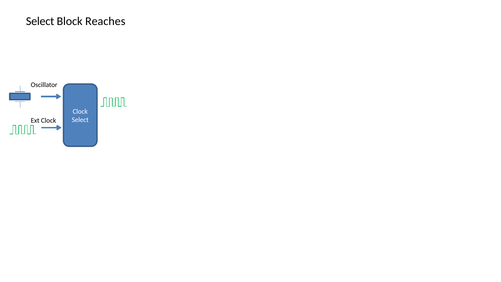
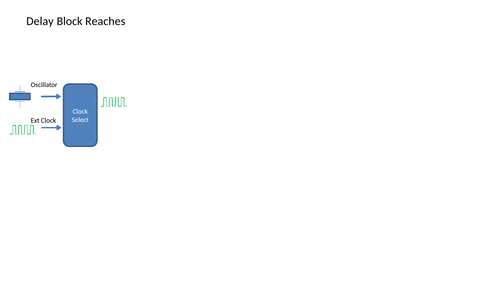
Select at (40, 21): Select -> Delay
